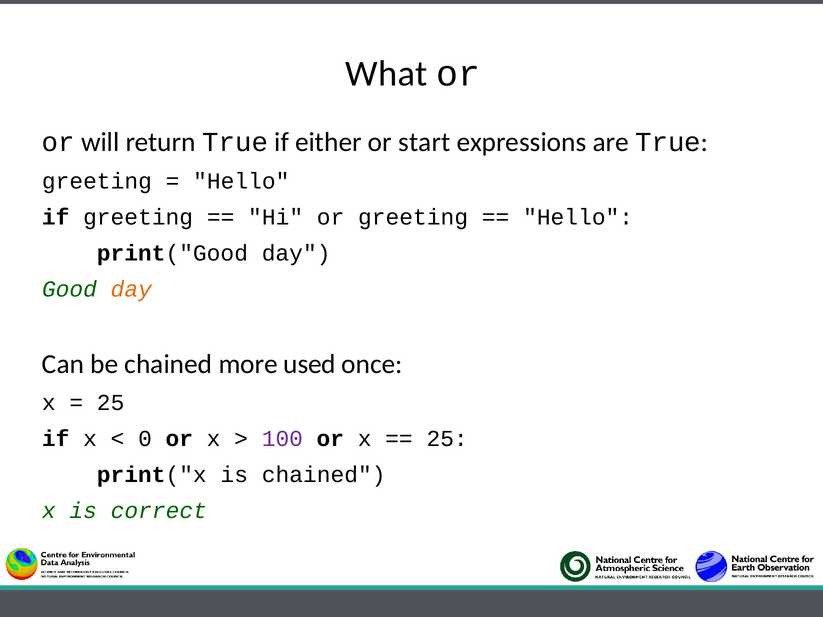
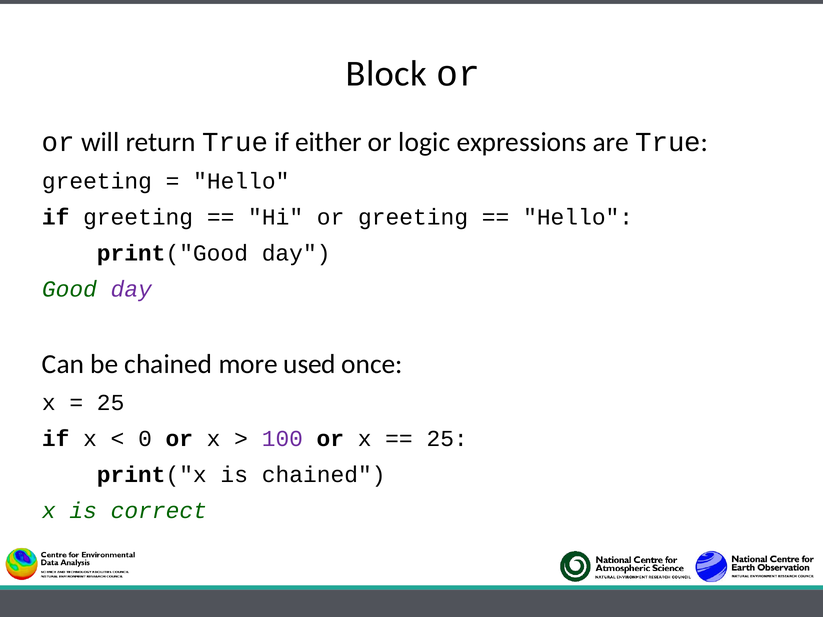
What: What -> Block
start: start -> logic
day at (131, 289) colour: orange -> purple
